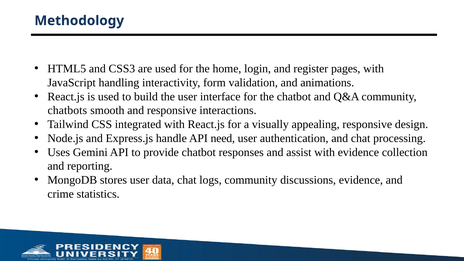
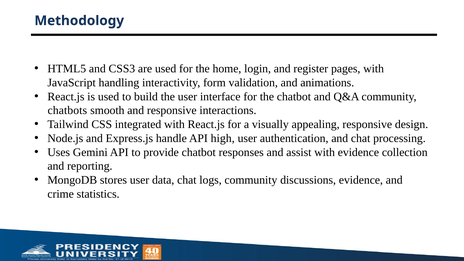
need: need -> high
